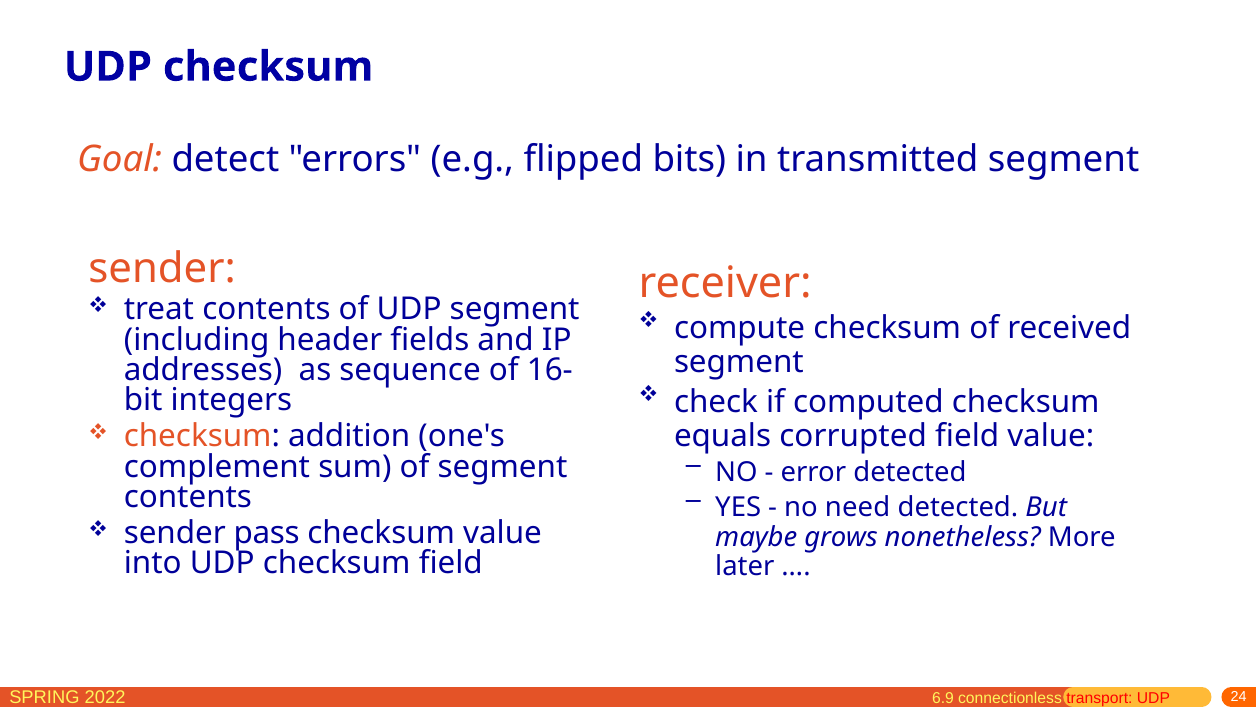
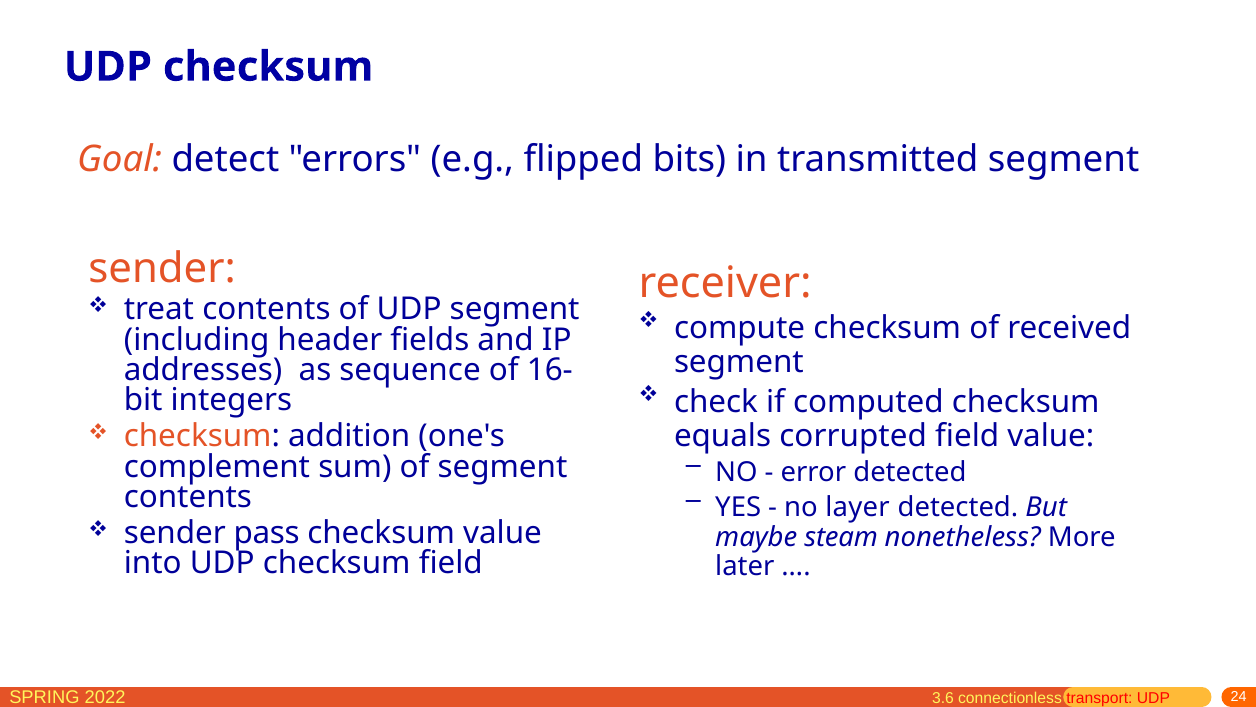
need: need -> layer
grows: grows -> steam
6.9: 6.9 -> 3.6
